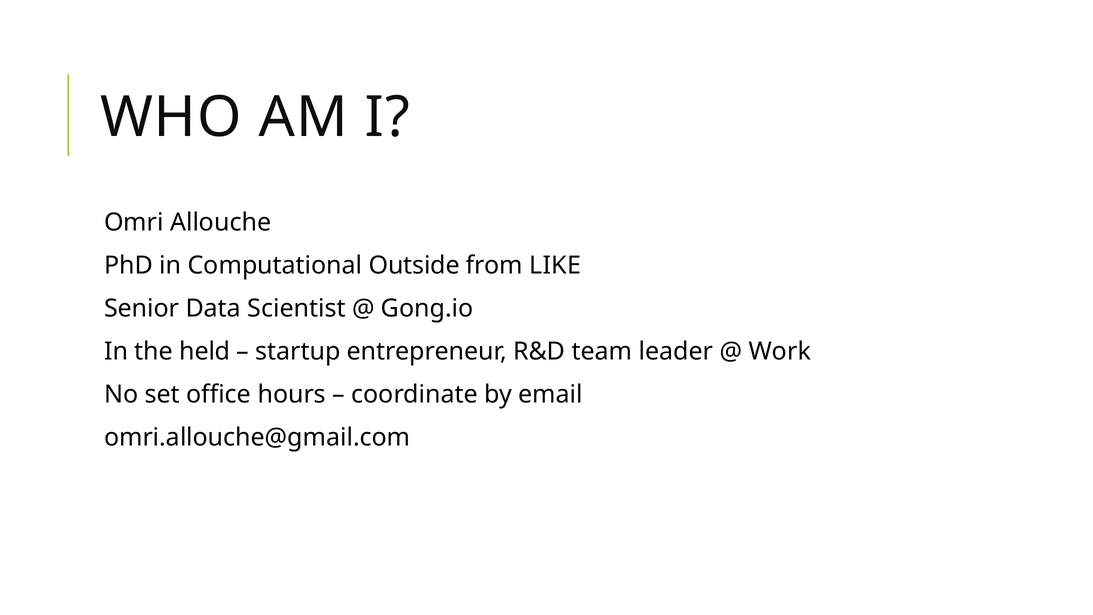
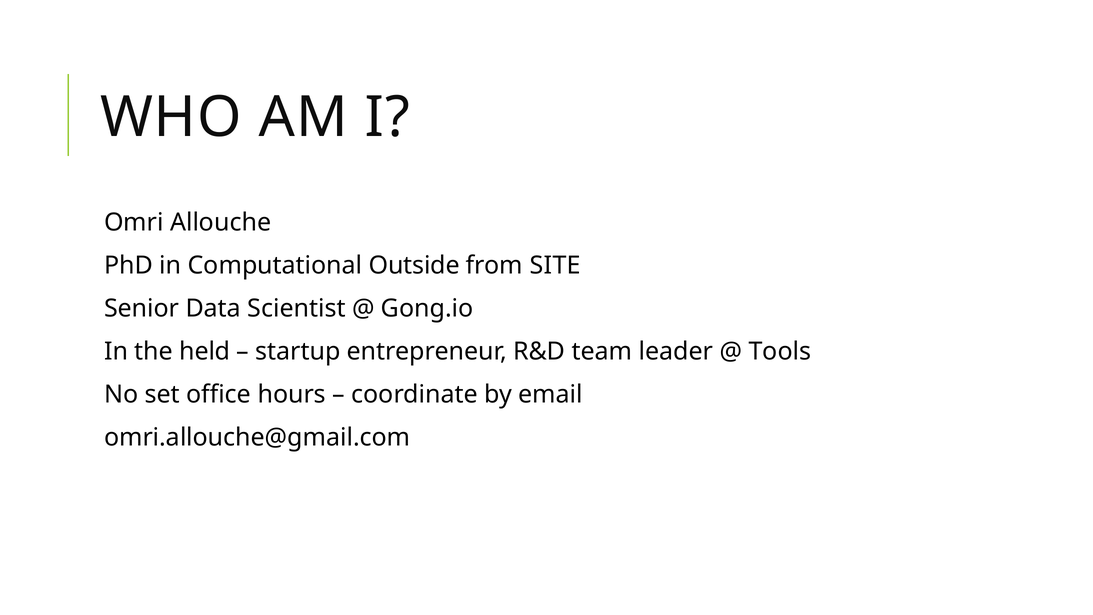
LIKE: LIKE -> SITE
Work: Work -> Tools
